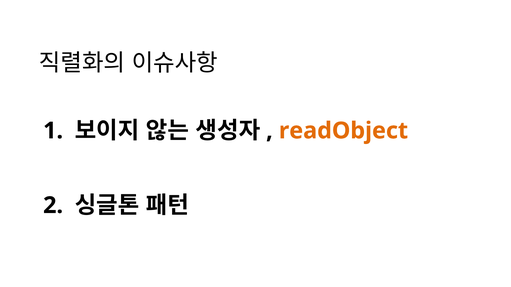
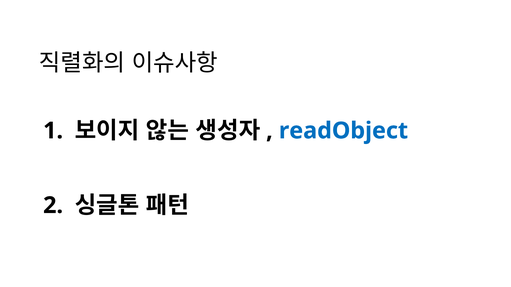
readObject colour: orange -> blue
